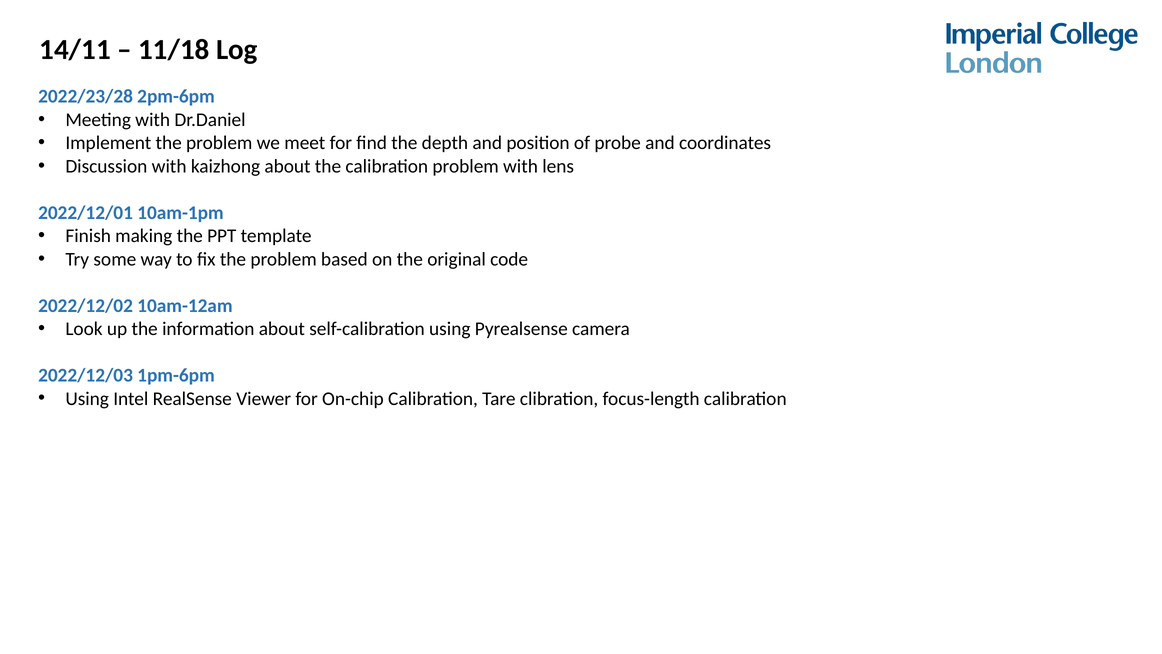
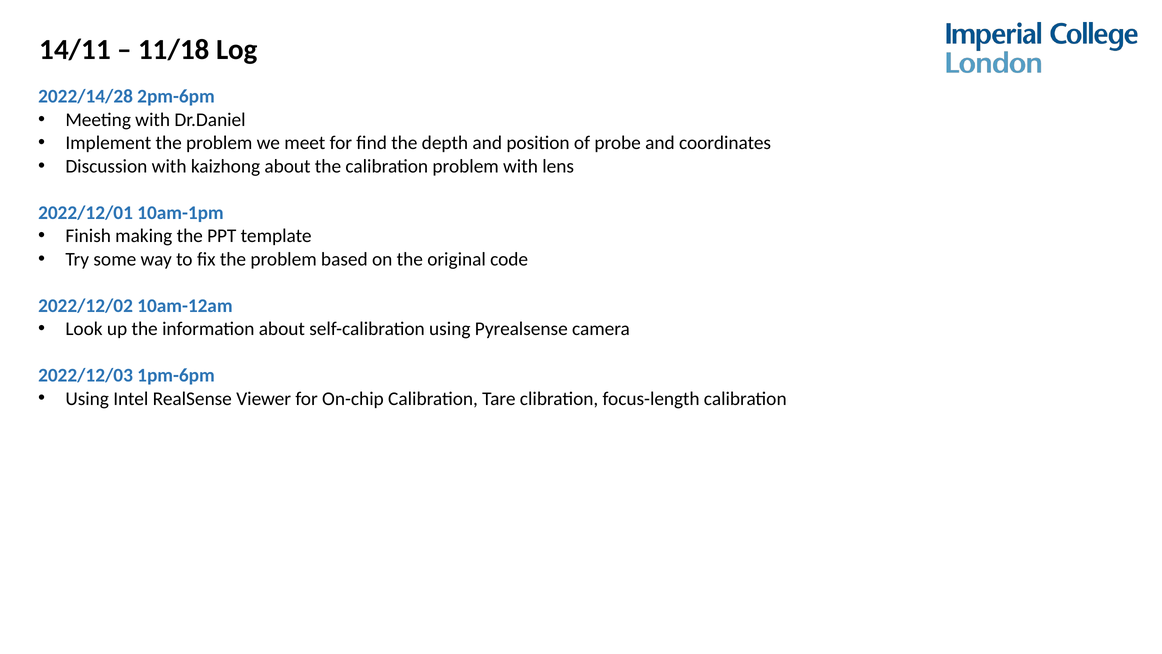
2022/23/28: 2022/23/28 -> 2022/14/28
